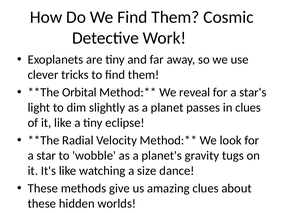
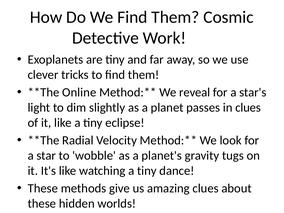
Orbital: Orbital -> Online
watching a size: size -> tiny
